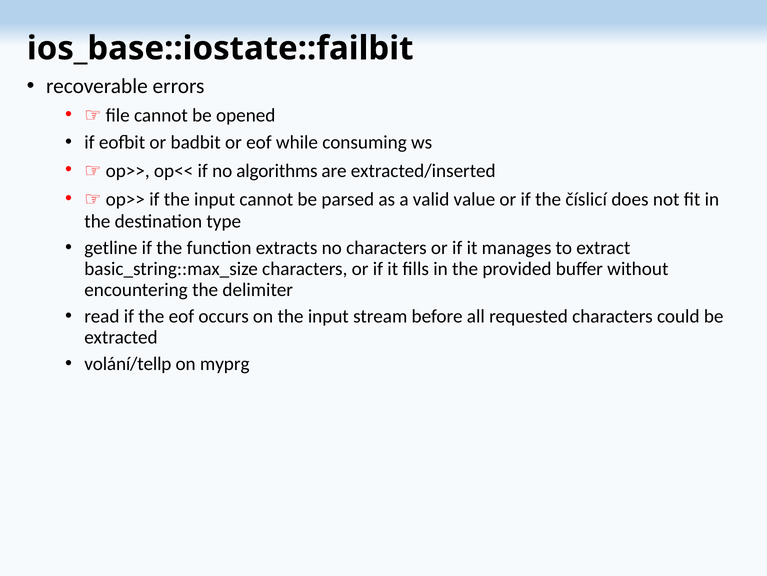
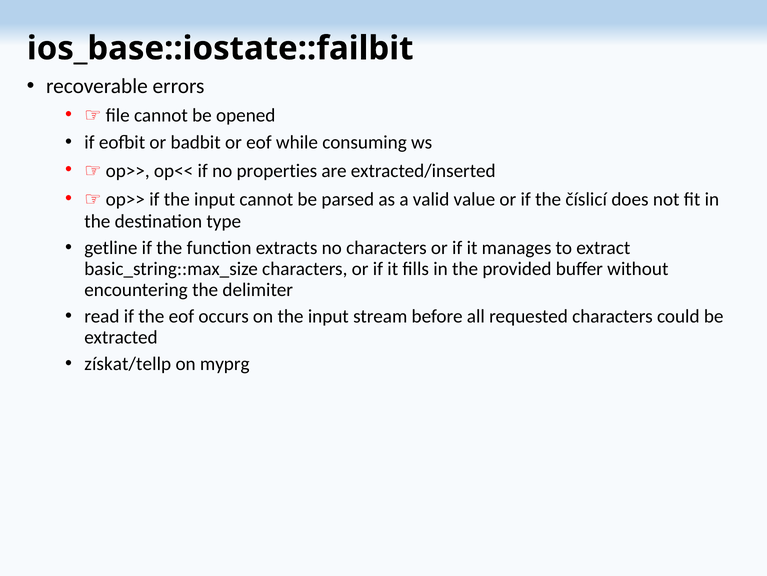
algorithms: algorithms -> properties
volání/tellp: volání/tellp -> získat/tellp
